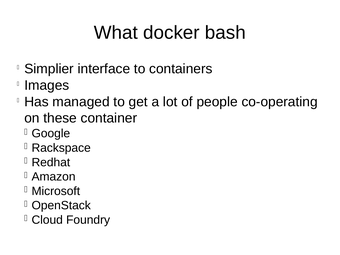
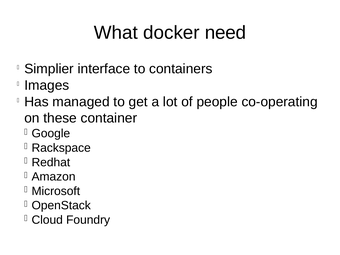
bash: bash -> need
